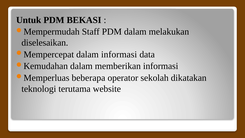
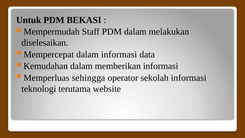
beberapa: beberapa -> sehingga
sekolah dikatakan: dikatakan -> informasi
